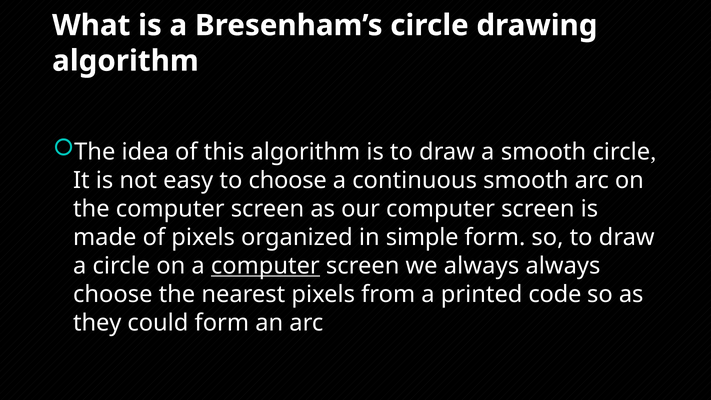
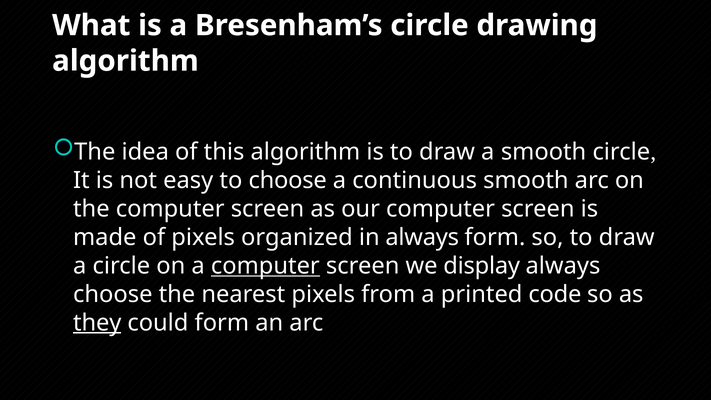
in simple: simple -> always
we always: always -> display
they underline: none -> present
